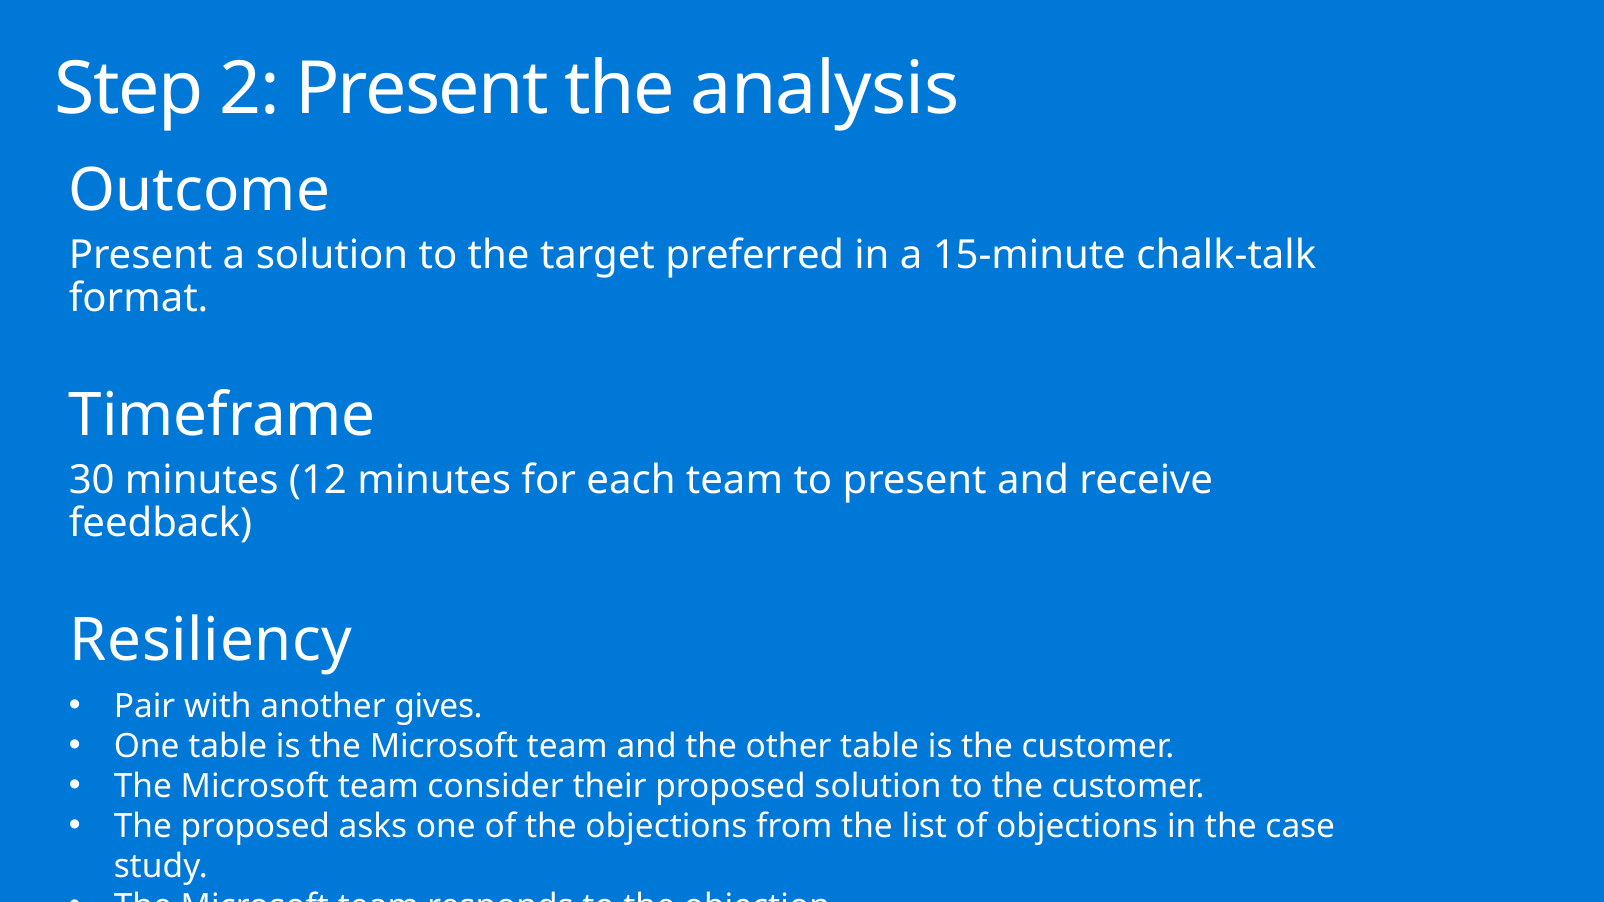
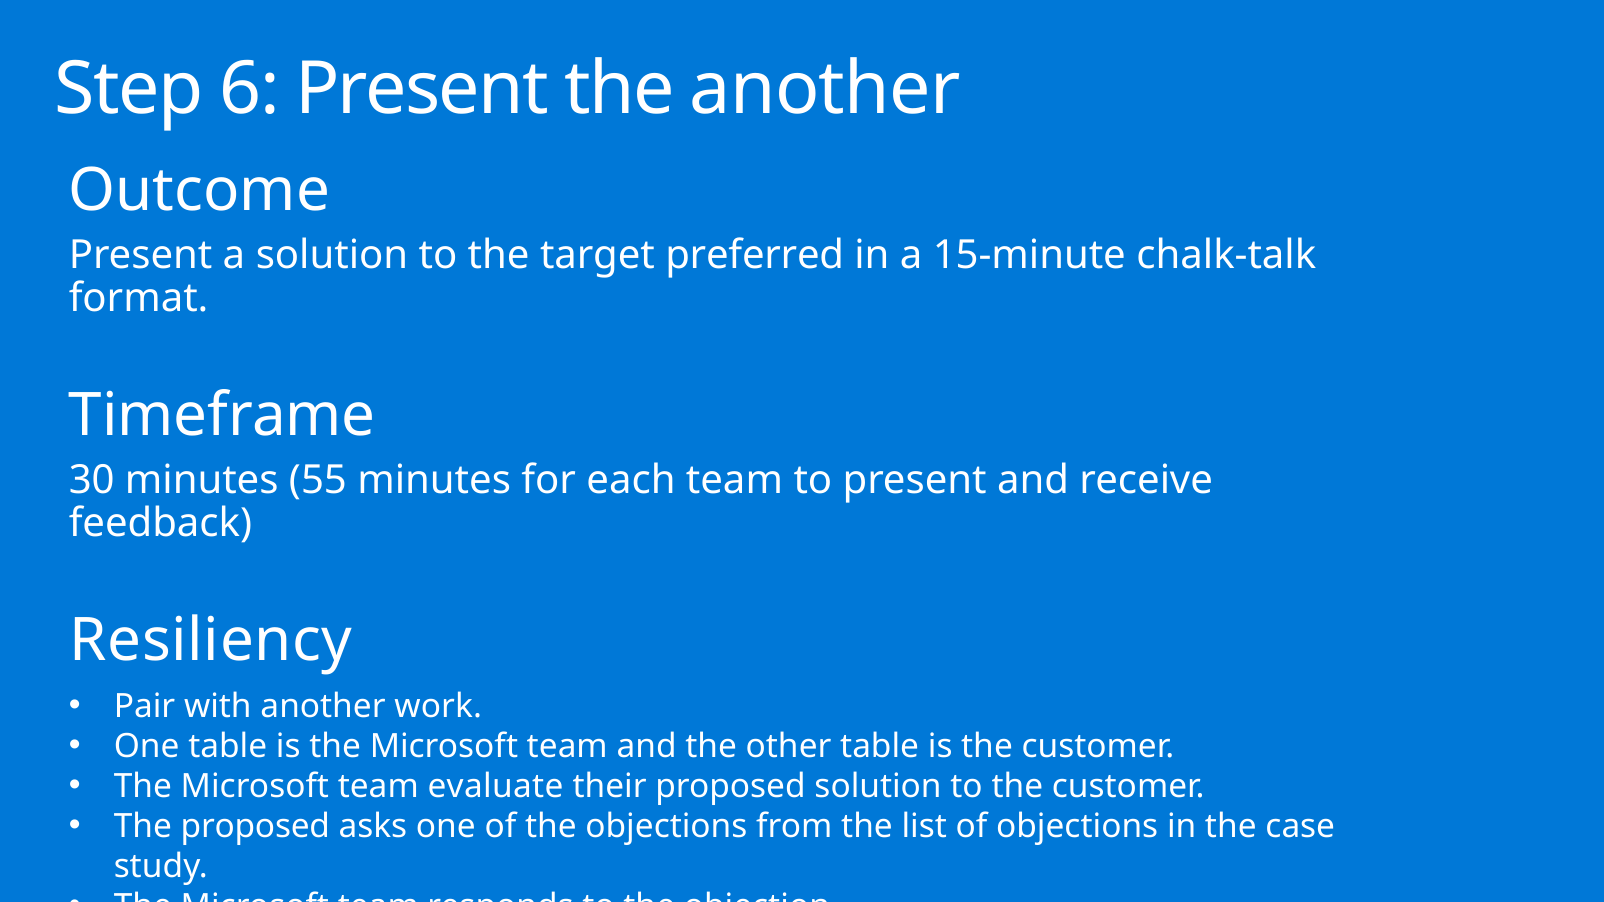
2: 2 -> 6
the analysis: analysis -> another
12: 12 -> 55
another gives: gives -> work
consider: consider -> evaluate
